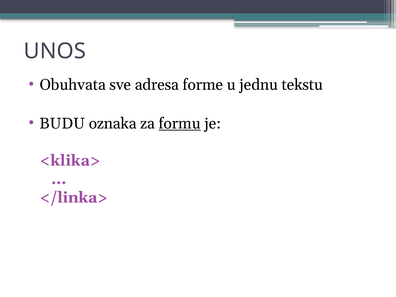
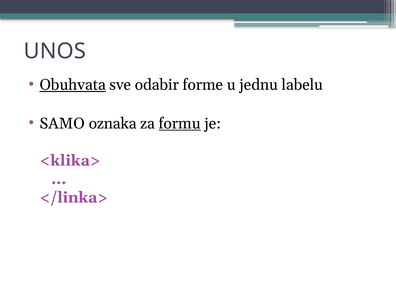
Obuhvata underline: none -> present
adresa: adresa -> odabir
tekstu: tekstu -> labelu
BUDU: BUDU -> SAMO
